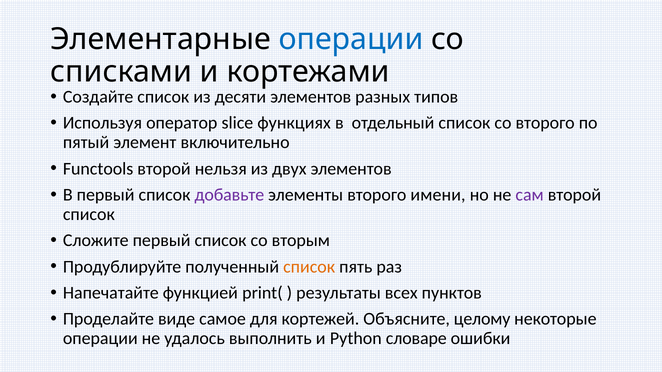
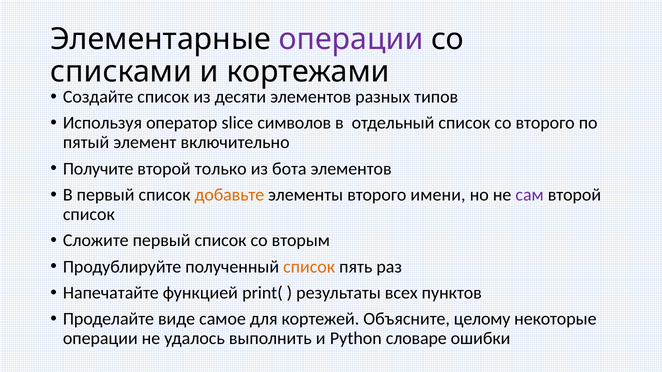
операции at (351, 39) colour: blue -> purple
функциях: функциях -> символов
Functools: Functools -> Получите
нельзя: нельзя -> только
двух: двух -> бота
добавьте colour: purple -> orange
